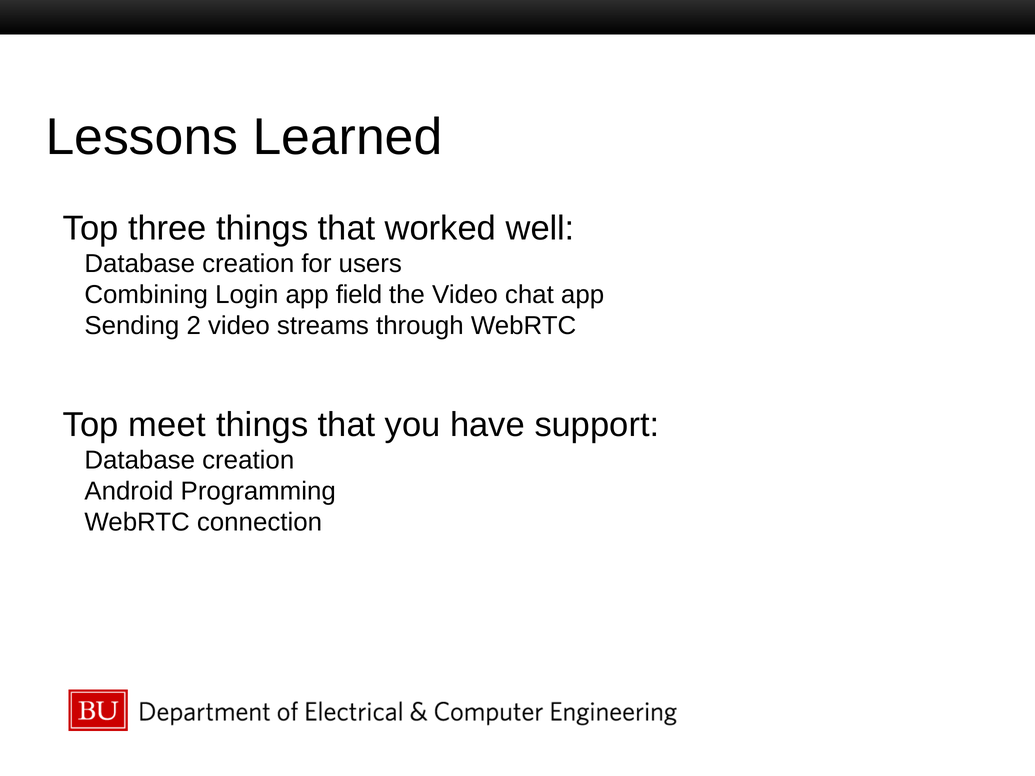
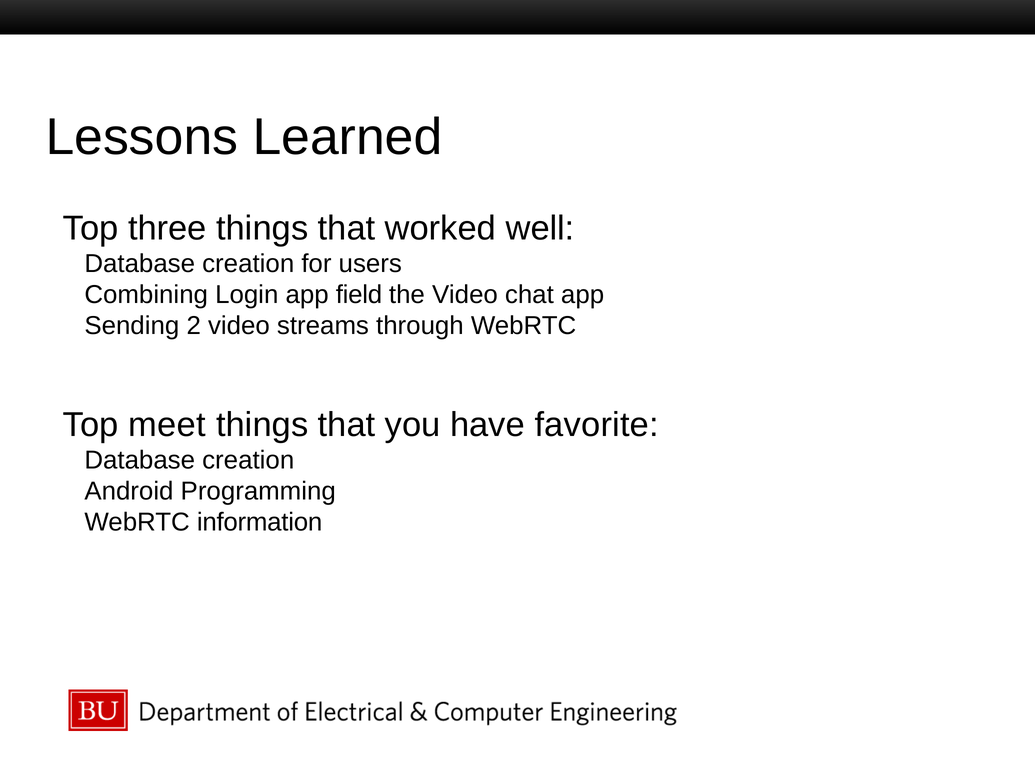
support: support -> favorite
connection: connection -> information
